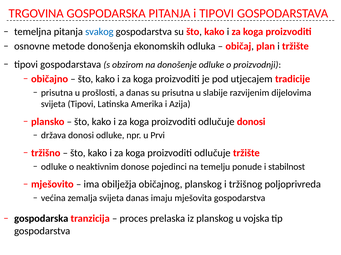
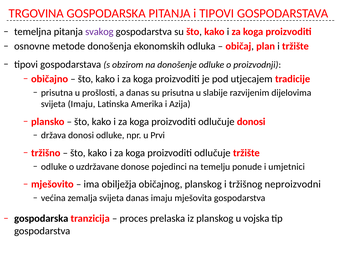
svakog colour: blue -> purple
svijeta Tipovi: Tipovi -> Imaju
neaktivnim: neaktivnim -> uzdržavane
stabilnost: stabilnost -> umjetnici
poljoprivreda: poljoprivreda -> neproizvodni
